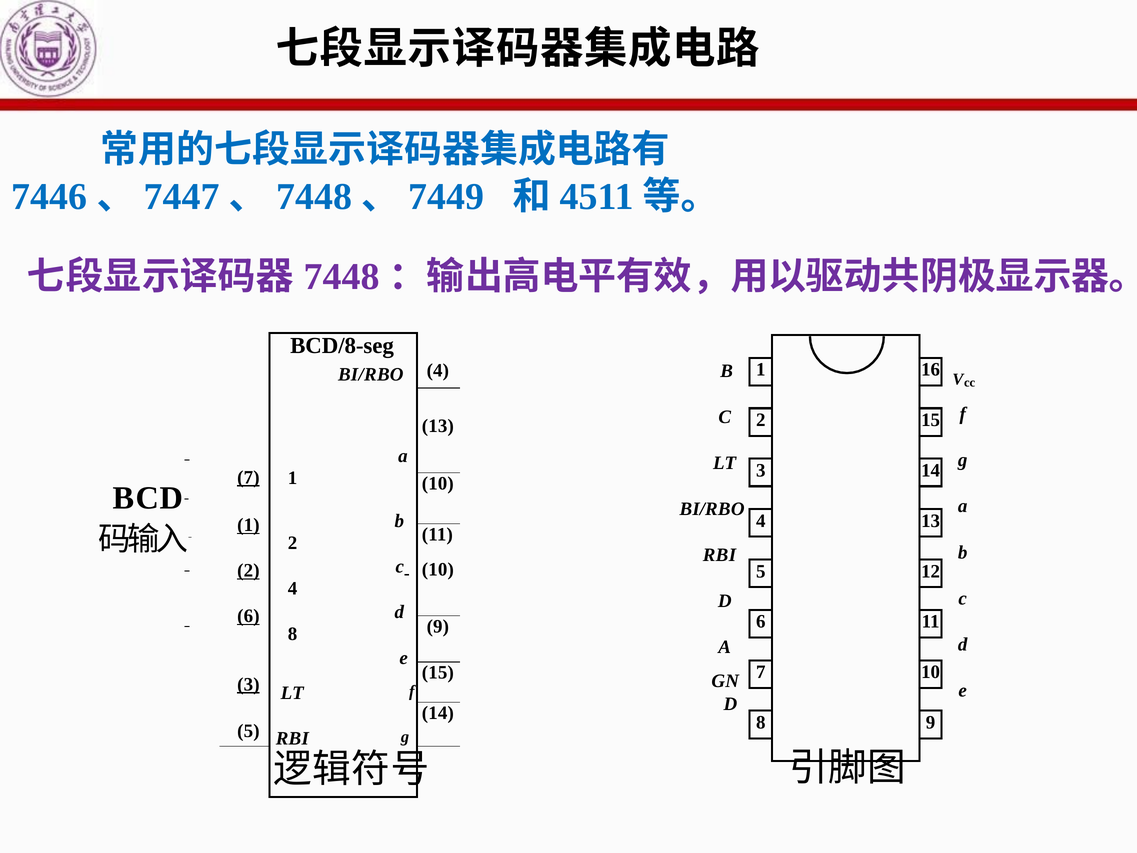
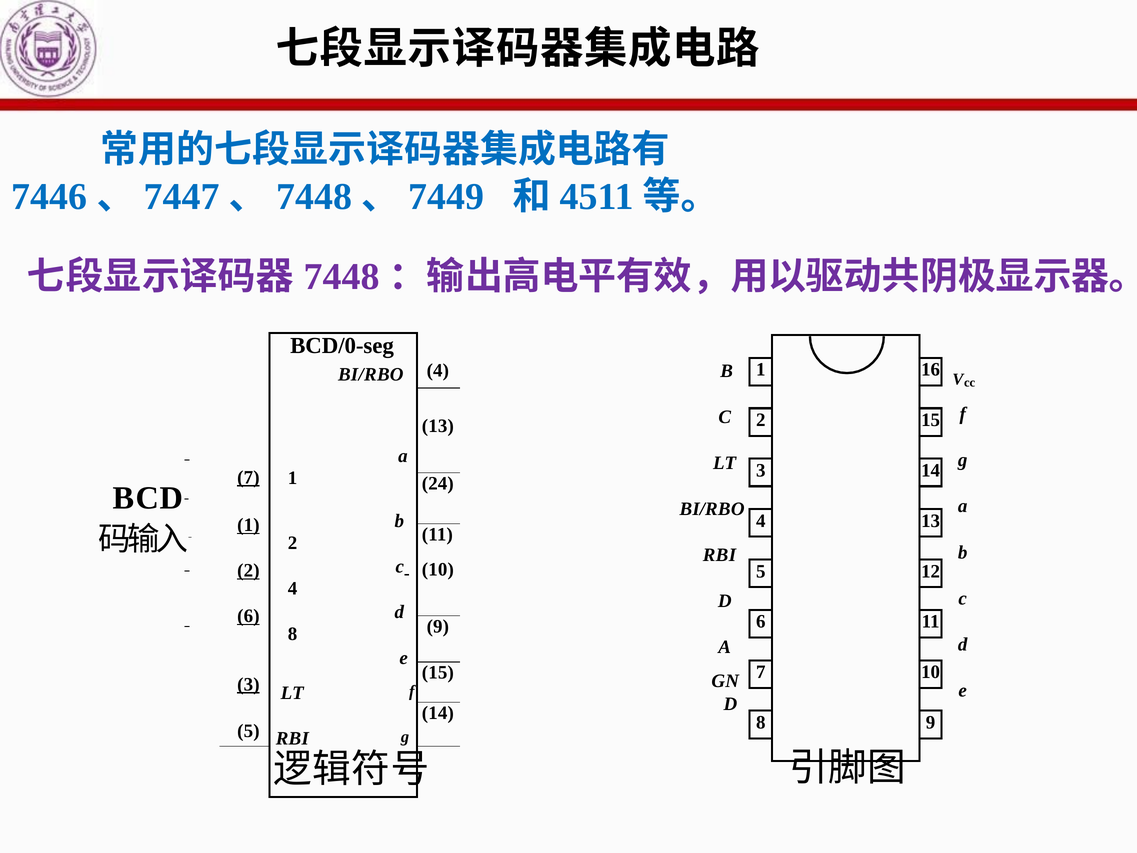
BCD/8-seg: BCD/8-seg -> BCD/0-seg
1 10: 10 -> 24
